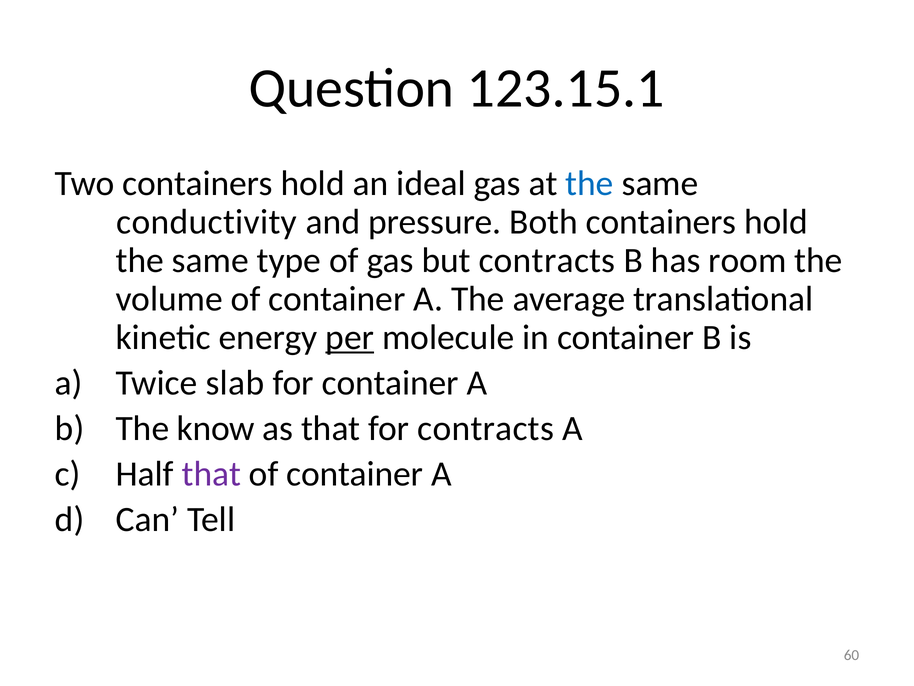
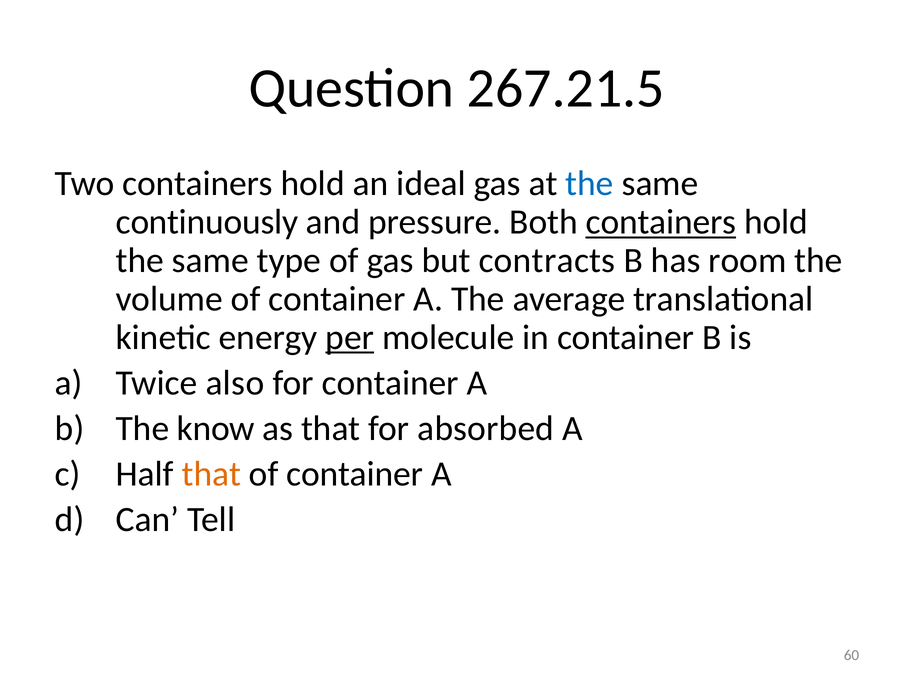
123.15.1: 123.15.1 -> 267.21.5
conductivity: conductivity -> continuously
containers at (661, 222) underline: none -> present
slab: slab -> also
for contracts: contracts -> absorbed
that at (211, 474) colour: purple -> orange
